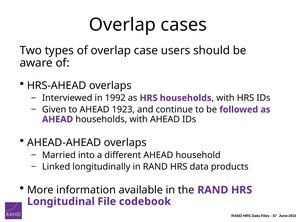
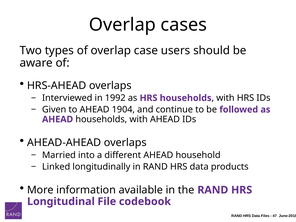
1923: 1923 -> 1904
